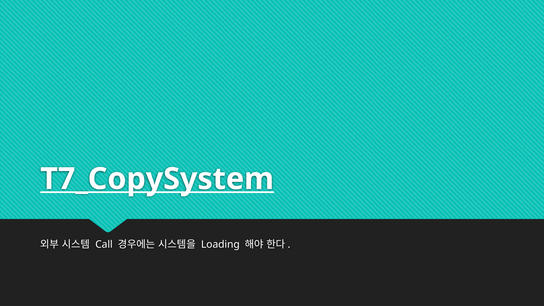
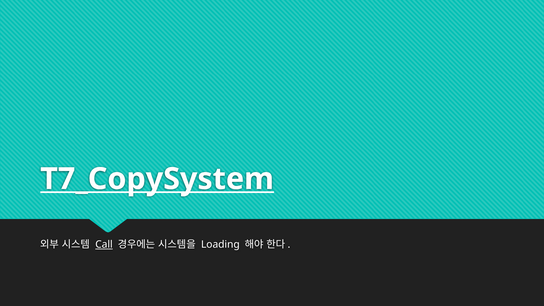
Call underline: none -> present
